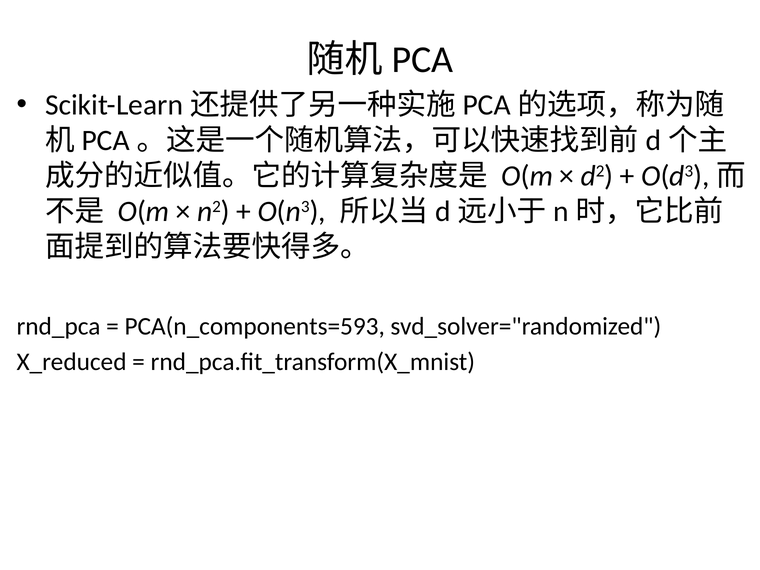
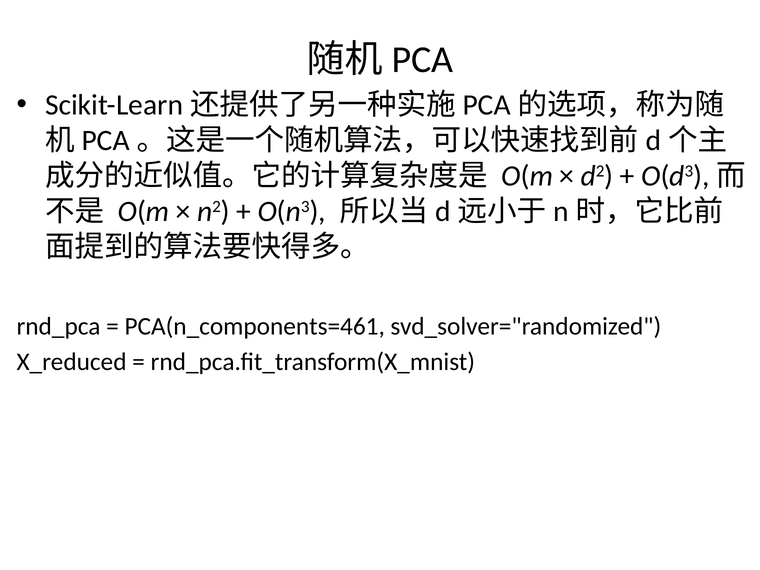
PCA(n_components=593: PCA(n_components=593 -> PCA(n_components=461
